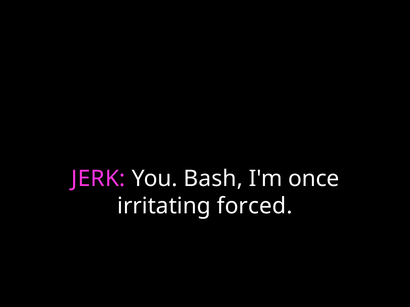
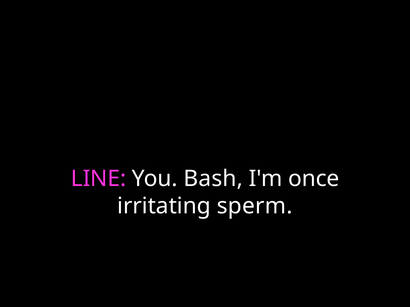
JERK: JERK -> LINE
forced: forced -> sperm
